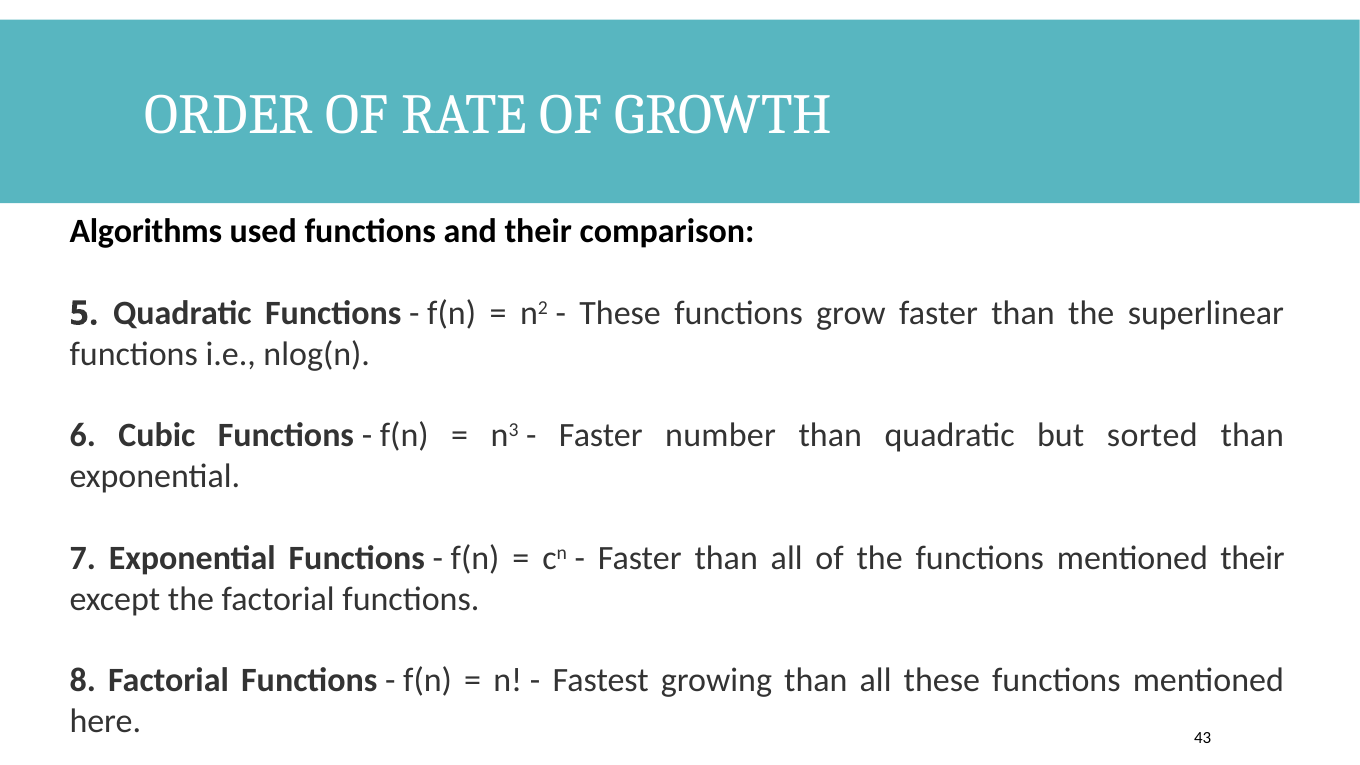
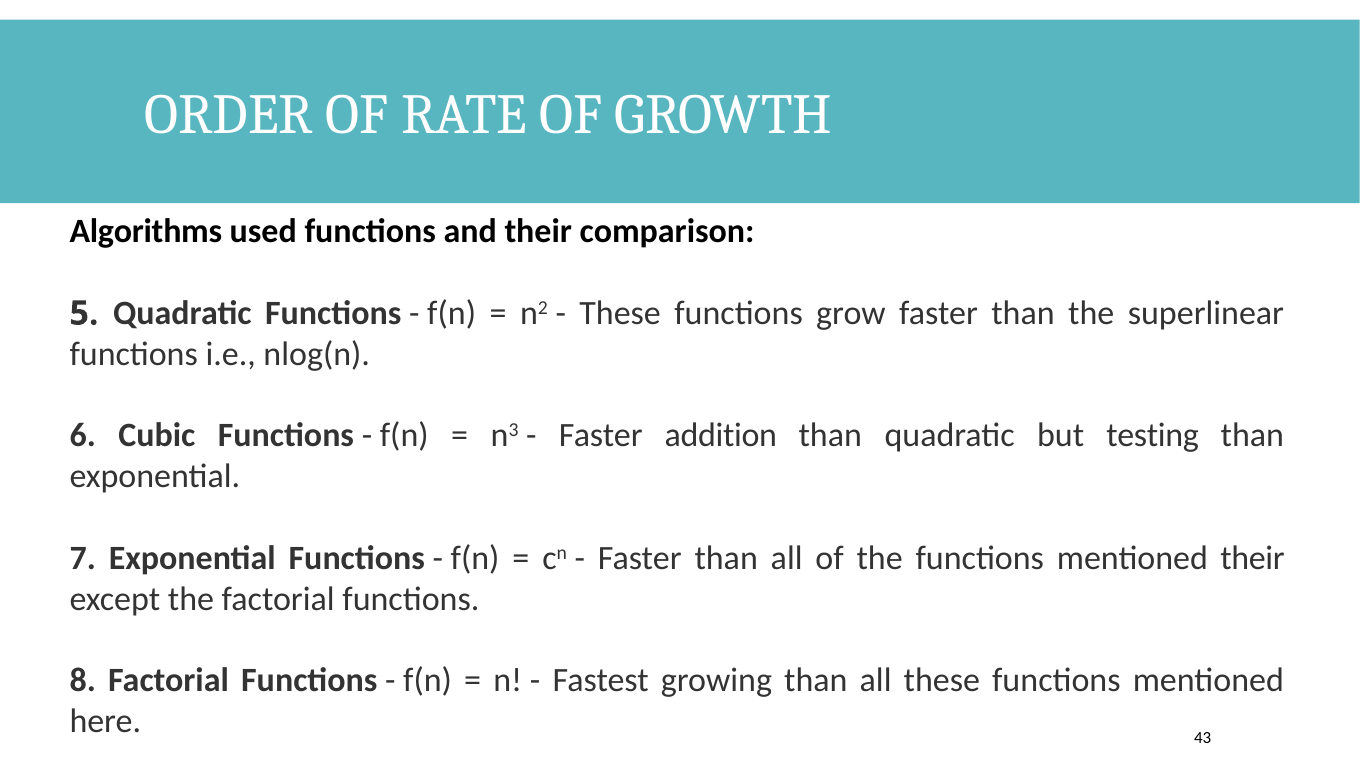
number: number -> addition
sorted: sorted -> testing
